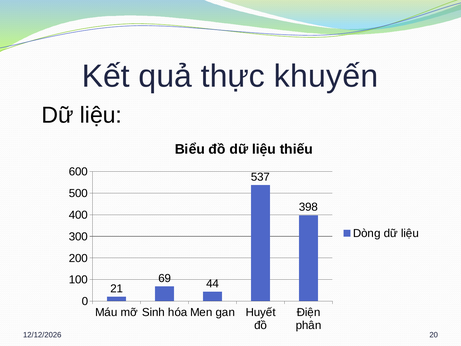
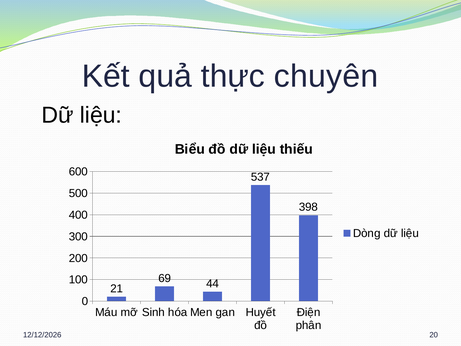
khuyến: khuyến -> chuyên
